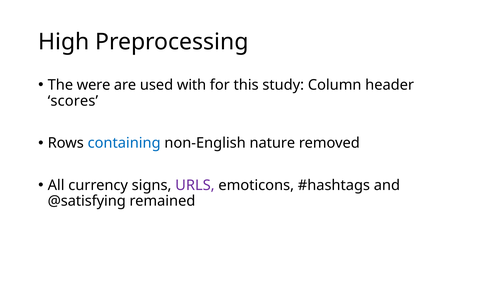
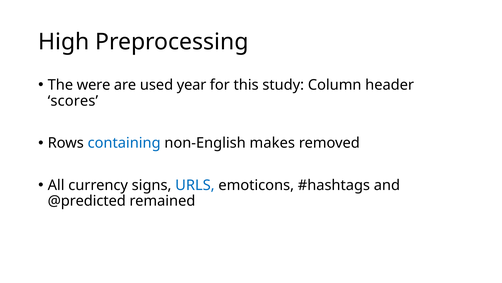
with: with -> year
nature: nature -> makes
URLS colour: purple -> blue
@satisfying: @satisfying -> @predicted
